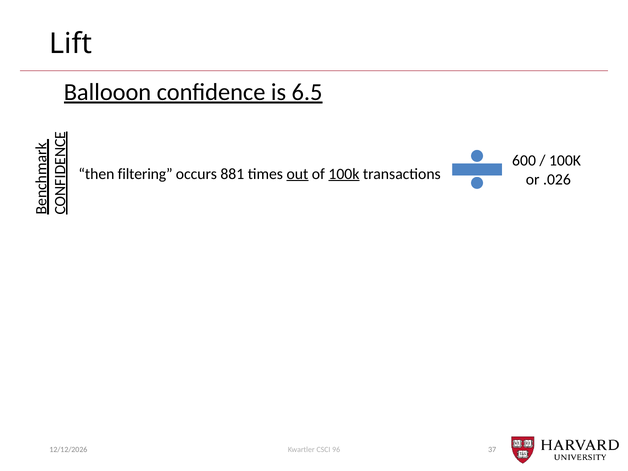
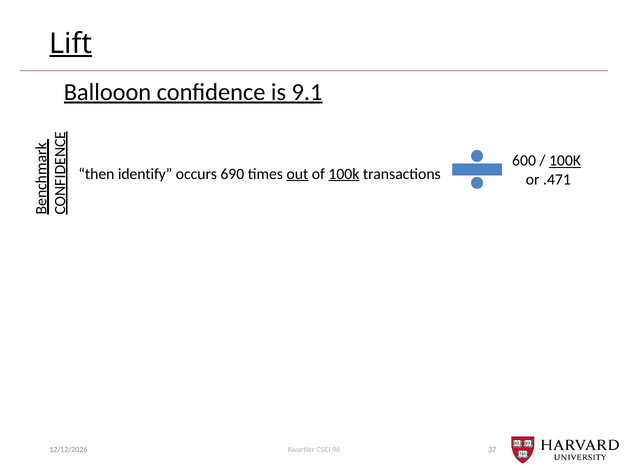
Lift underline: none -> present
6.5: 6.5 -> 9.1
100K at (565, 161) underline: none -> present
filtering: filtering -> identify
881: 881 -> 690
.026: .026 -> .471
